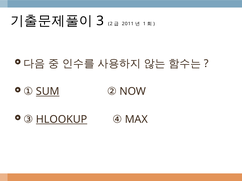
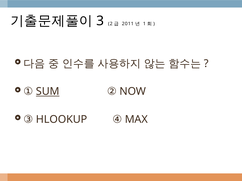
HLOOKUP underline: present -> none
